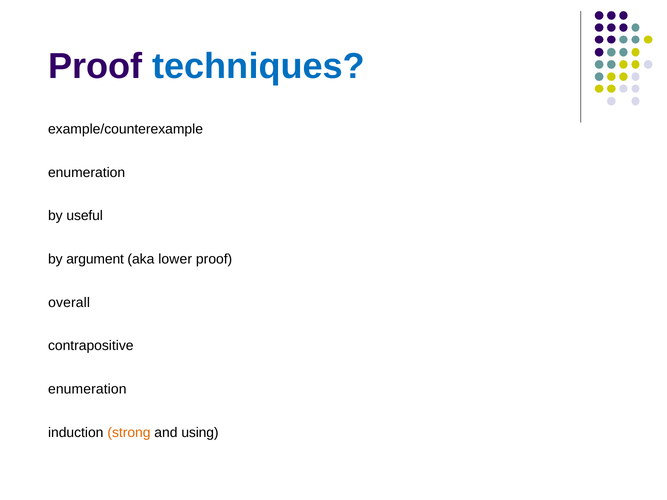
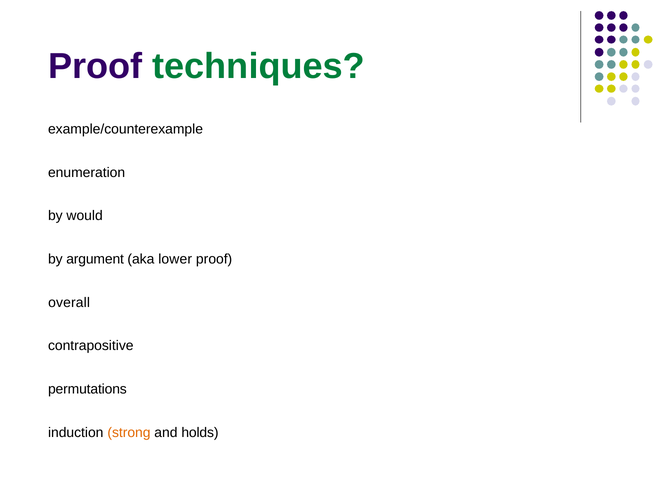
techniques colour: blue -> green
useful: useful -> would
enumeration at (87, 389): enumeration -> permutations
using: using -> holds
